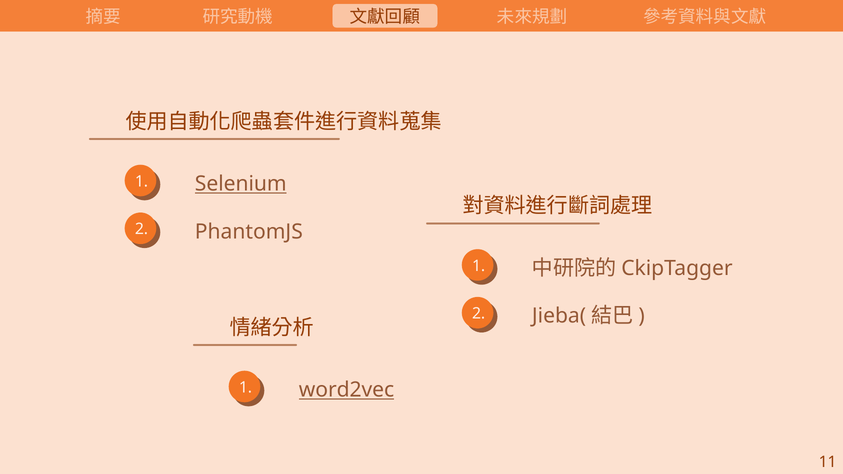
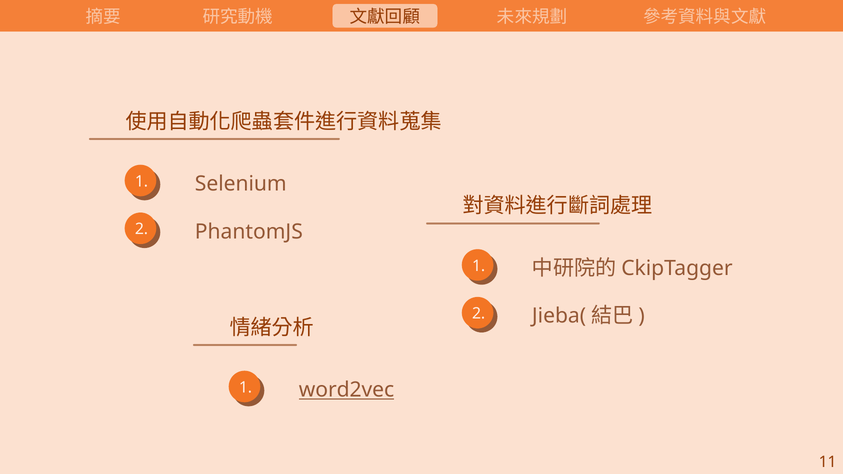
Selenium underline: present -> none
